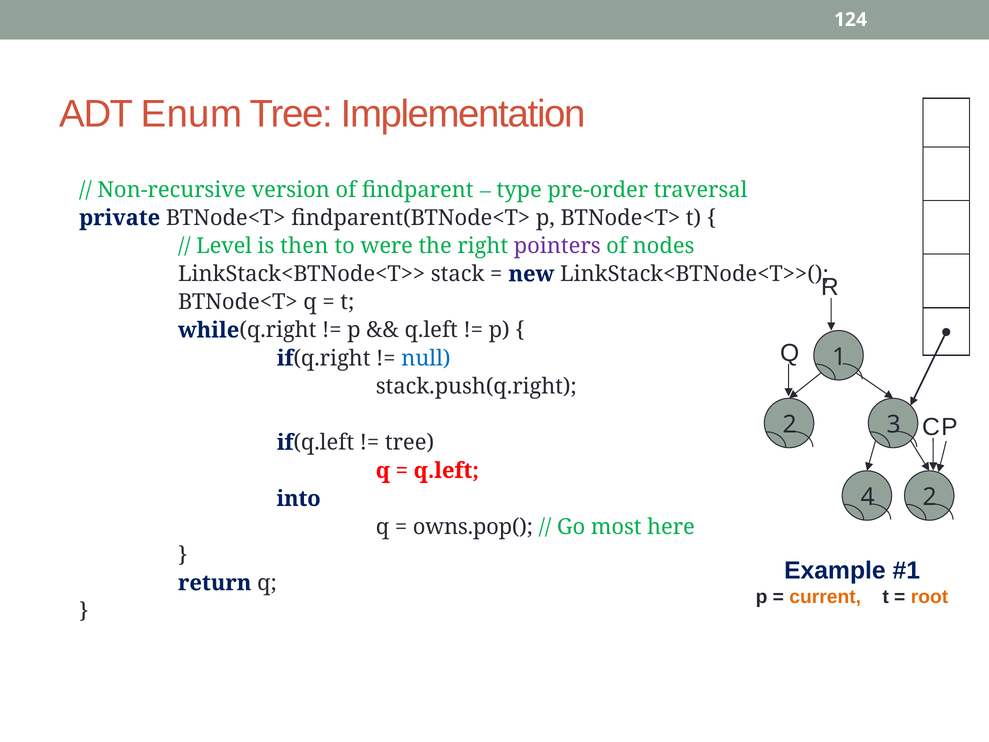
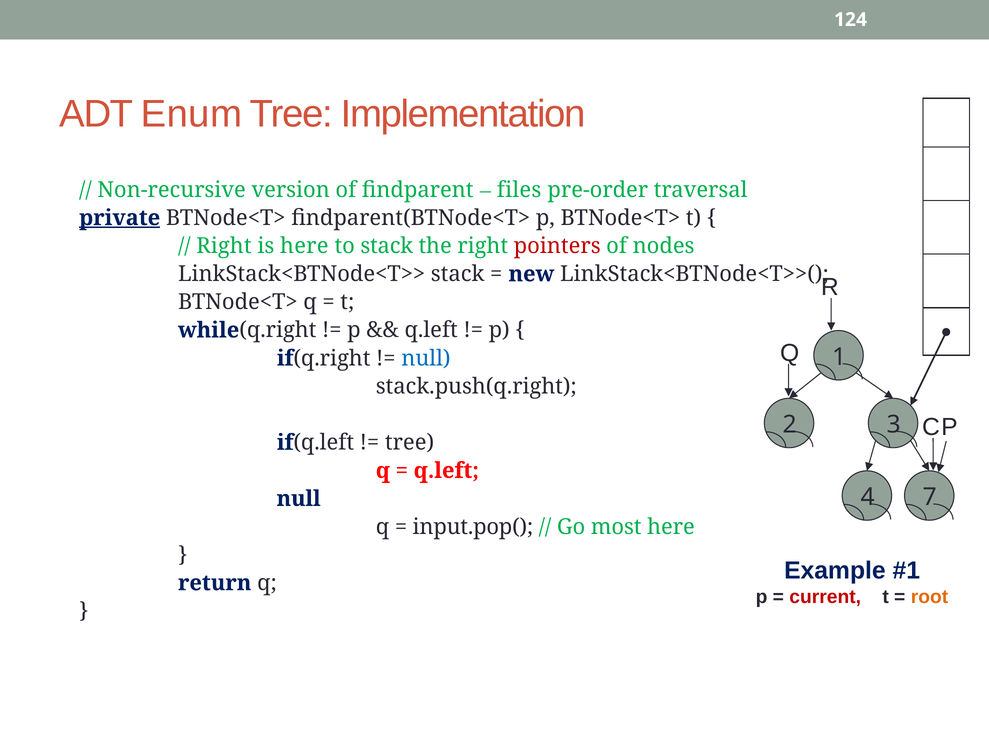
type: type -> files
private underline: none -> present
Level at (224, 246): Level -> Right
is then: then -> here
to were: were -> stack
pointers colour: purple -> red
4 2: 2 -> 7
into at (299, 499): into -> null
owns.pop(: owns.pop( -> input.pop(
current colour: orange -> red
